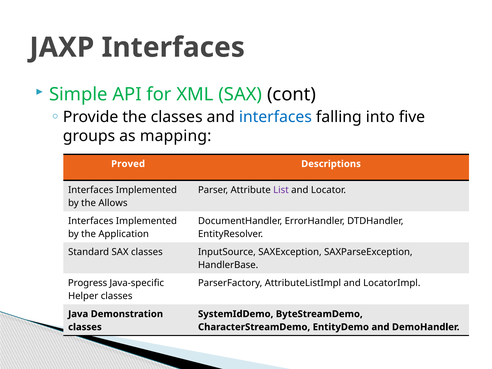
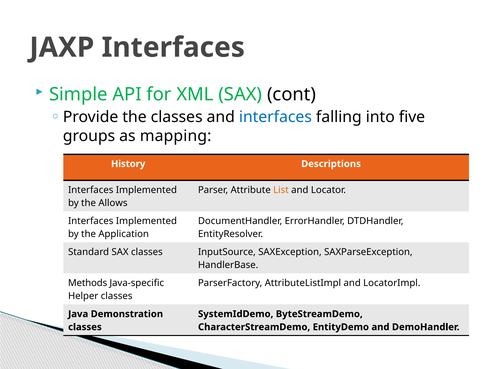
Proved: Proved -> History
List colour: purple -> orange
Progress: Progress -> Methods
